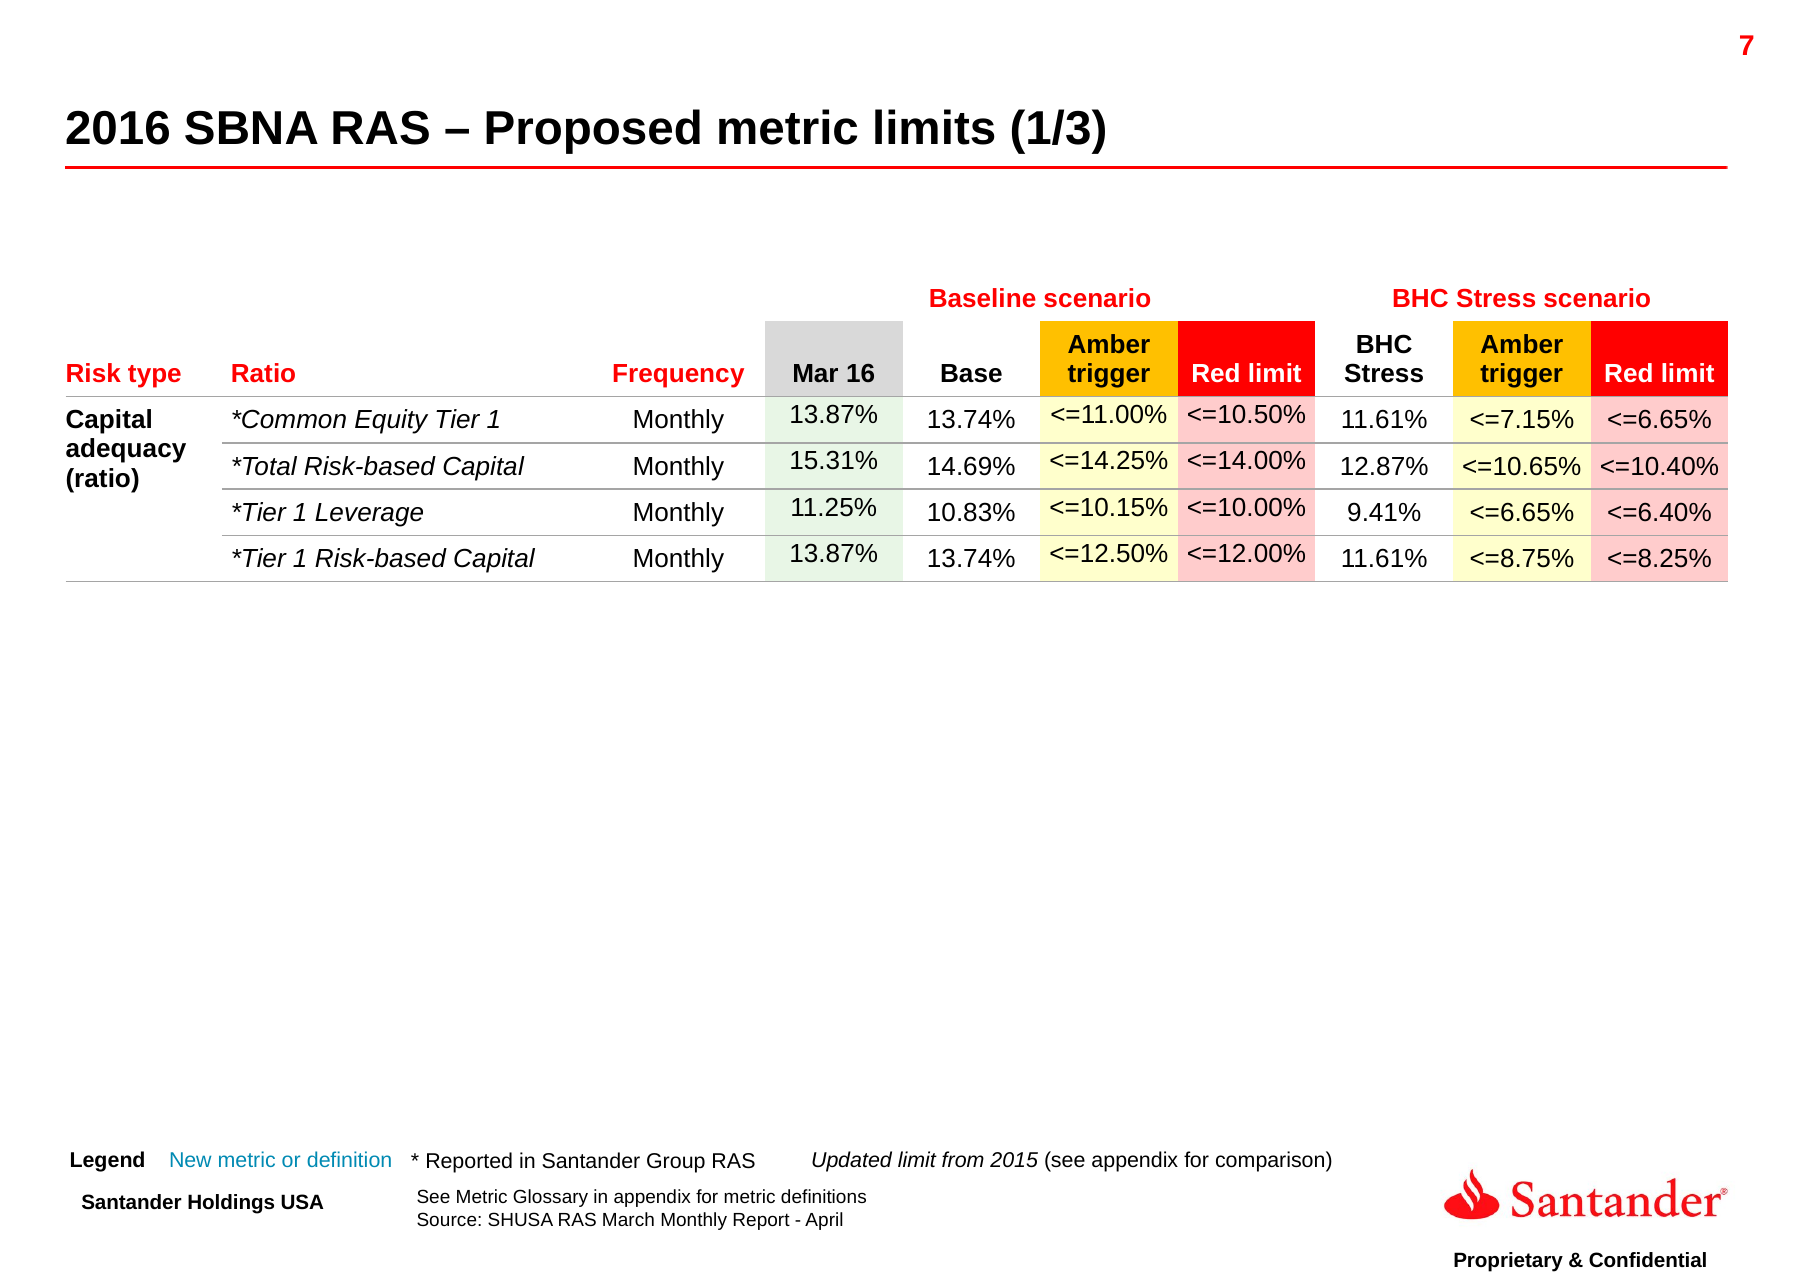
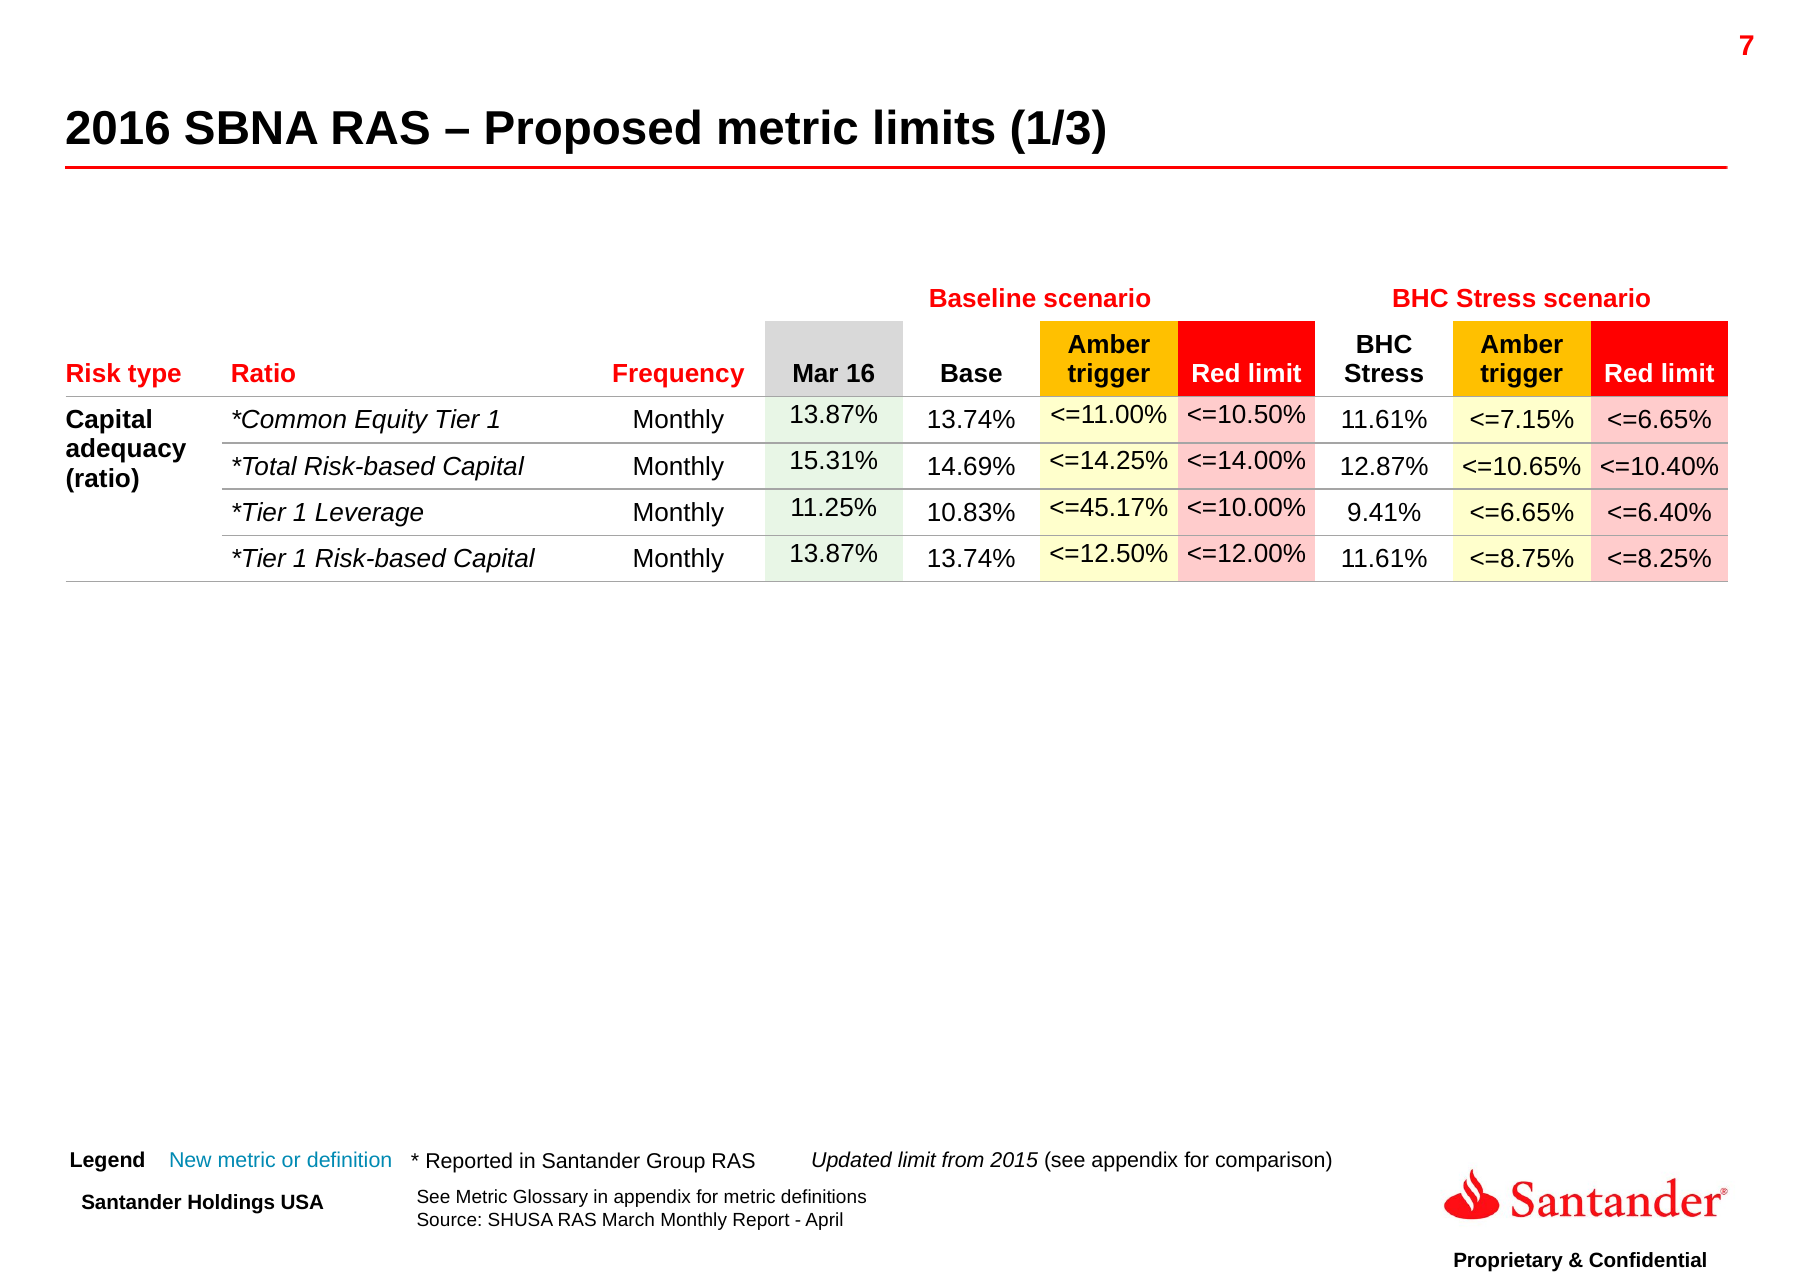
<=10.15%: <=10.15% -> <=45.17%
